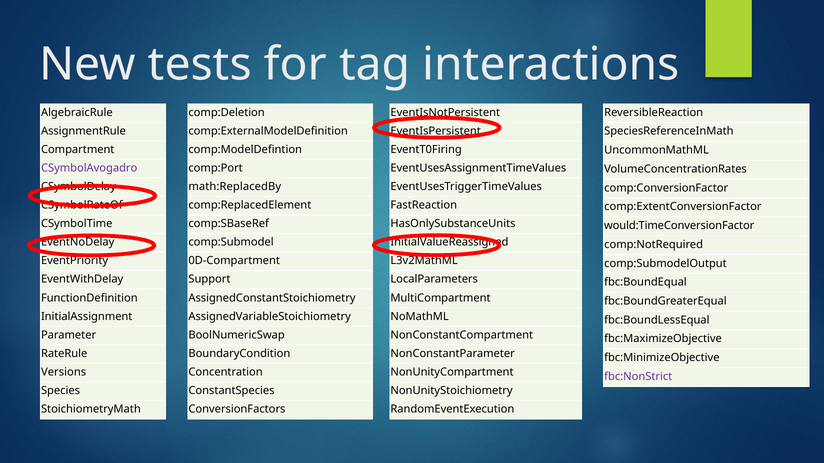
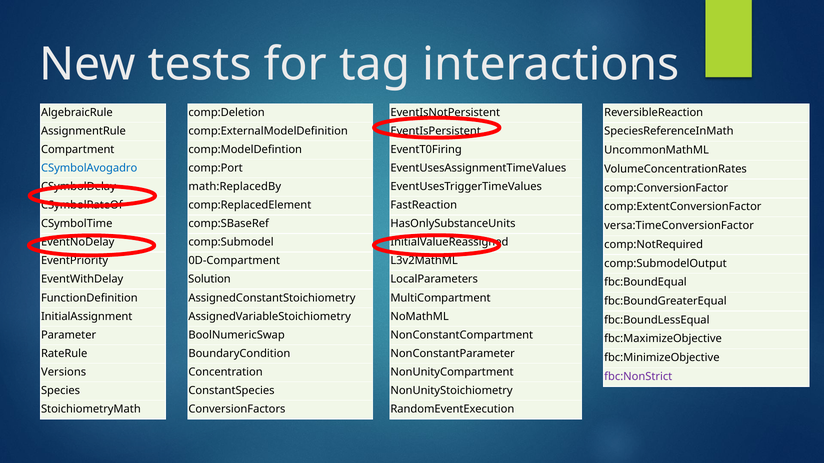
CSymbolAvogadro colour: purple -> blue
would:TimeConversionFactor: would:TimeConversionFactor -> versa:TimeConversionFactor
Support: Support -> Solution
